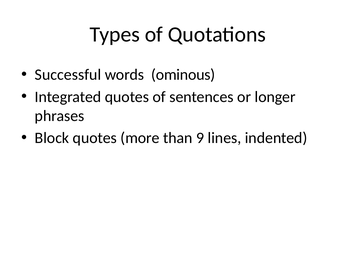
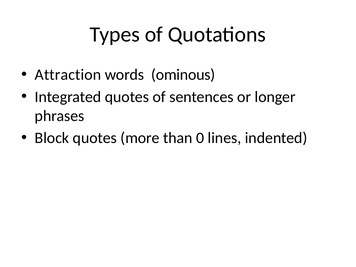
Successful: Successful -> Attraction
9: 9 -> 0
